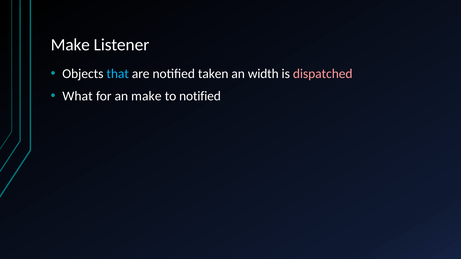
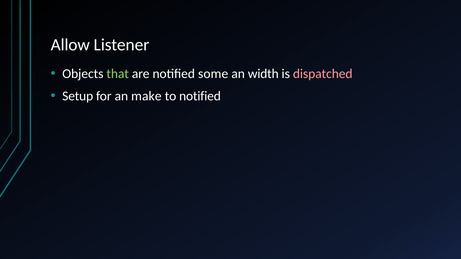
Make at (70, 45): Make -> Allow
that colour: light blue -> light green
taken: taken -> some
What: What -> Setup
